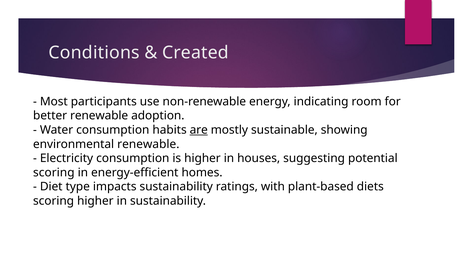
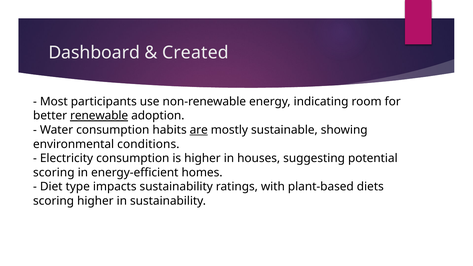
Conditions: Conditions -> Dashboard
renewable at (99, 116) underline: none -> present
environmental renewable: renewable -> conditions
